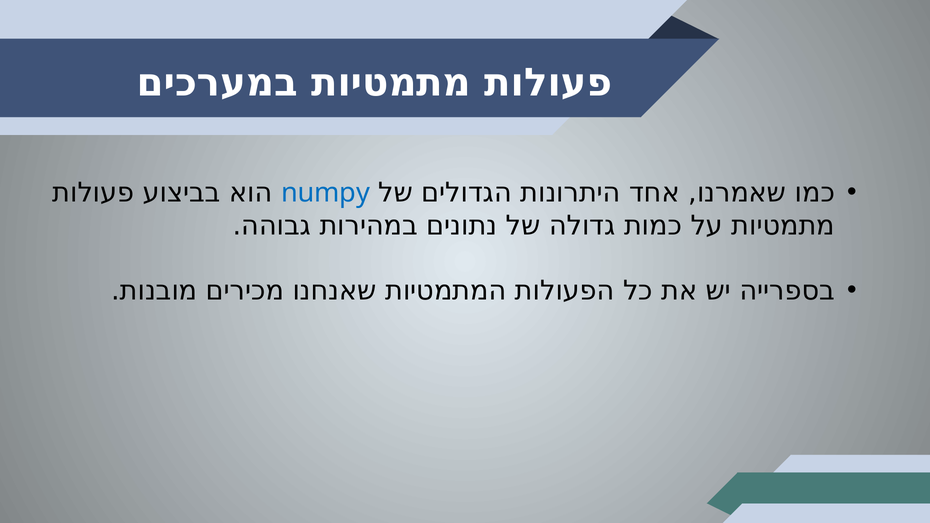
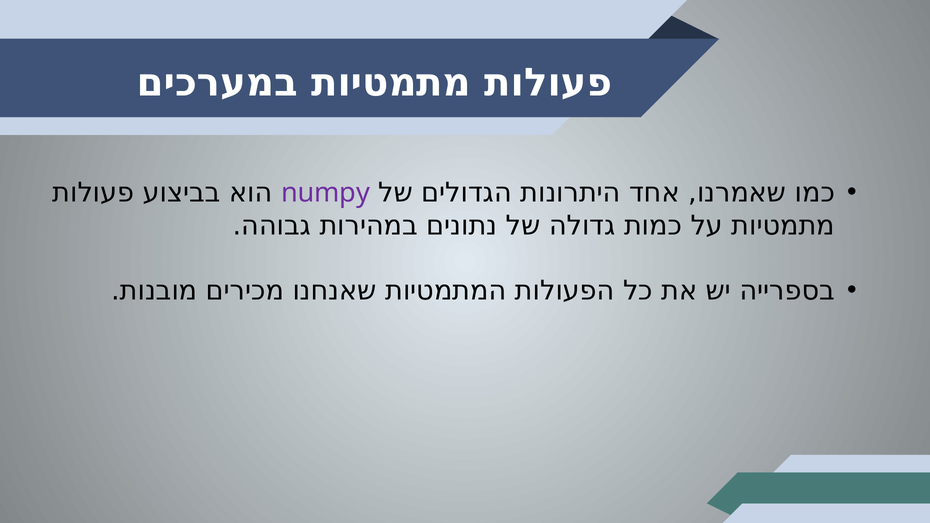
numpy colour: blue -> purple
